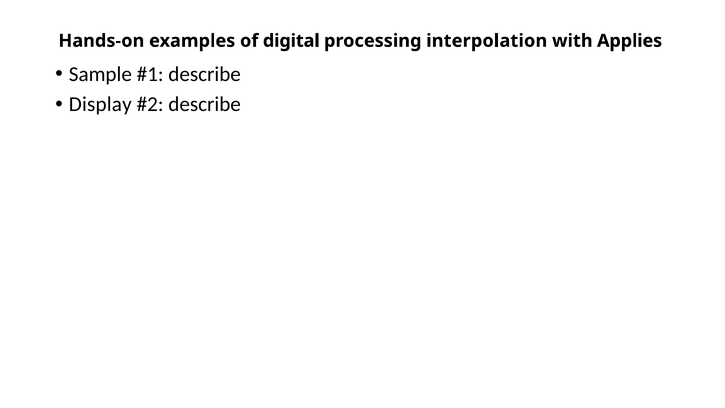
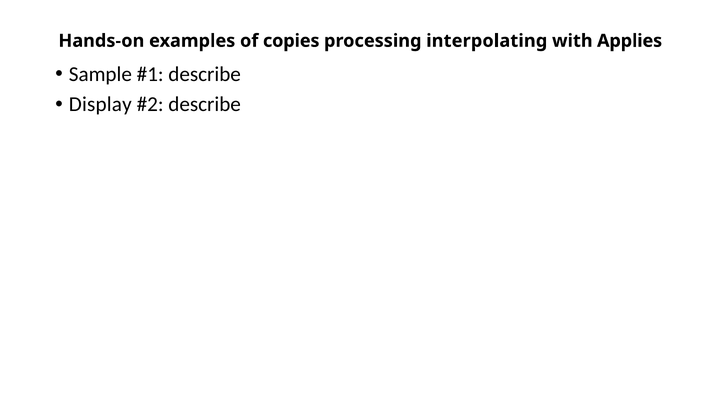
digital: digital -> copies
interpolation: interpolation -> interpolating
